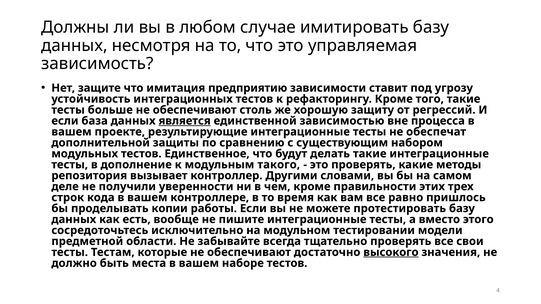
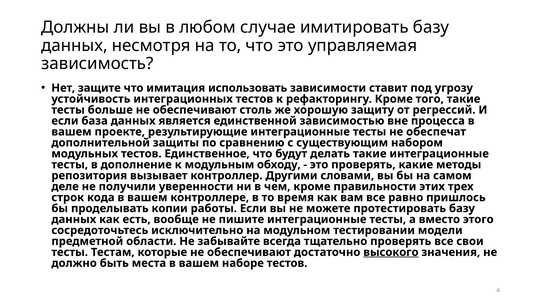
предприятию: предприятию -> использовать
является underline: present -> none
такого: такого -> обходу
